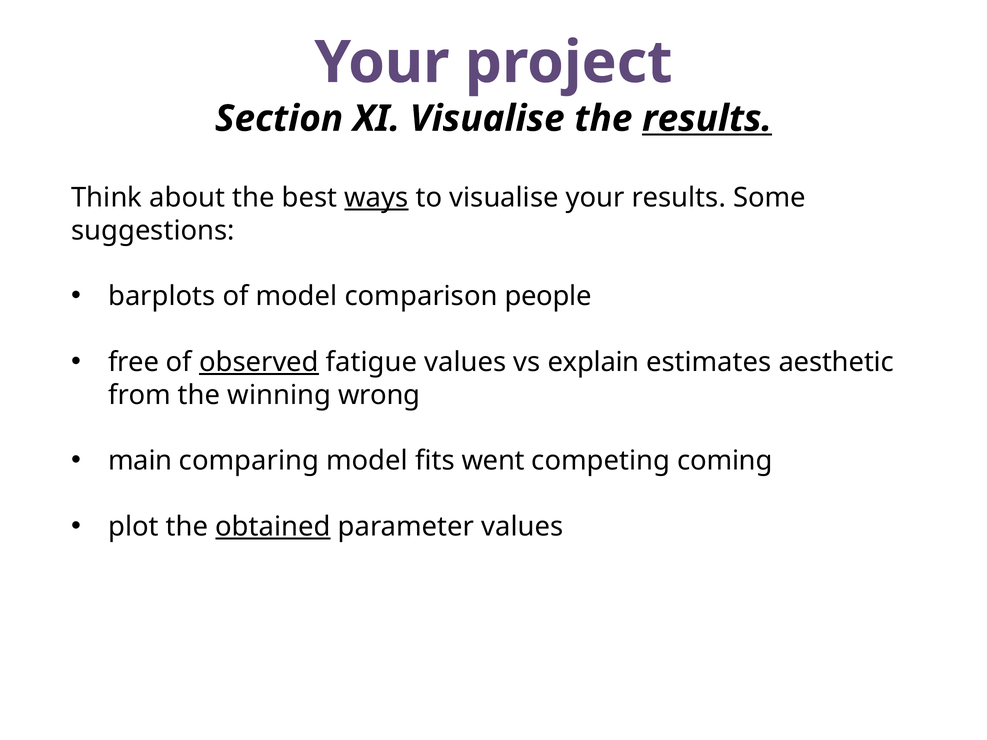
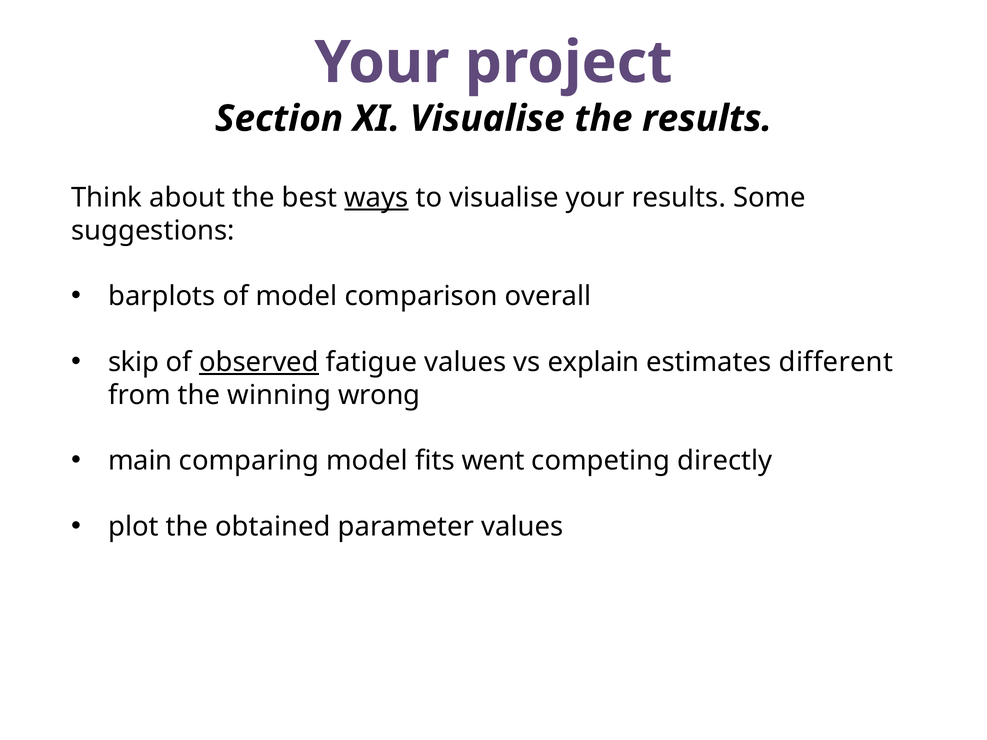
results at (707, 119) underline: present -> none
people: people -> overall
free: free -> skip
aesthetic: aesthetic -> different
coming: coming -> directly
obtained underline: present -> none
